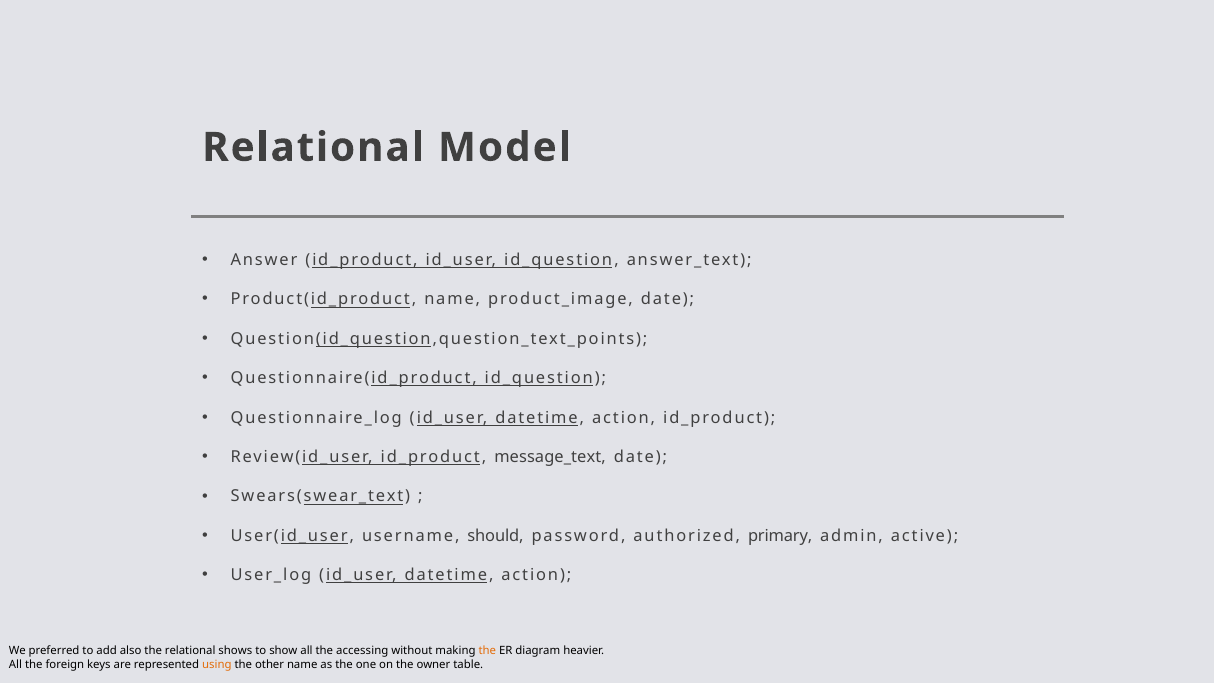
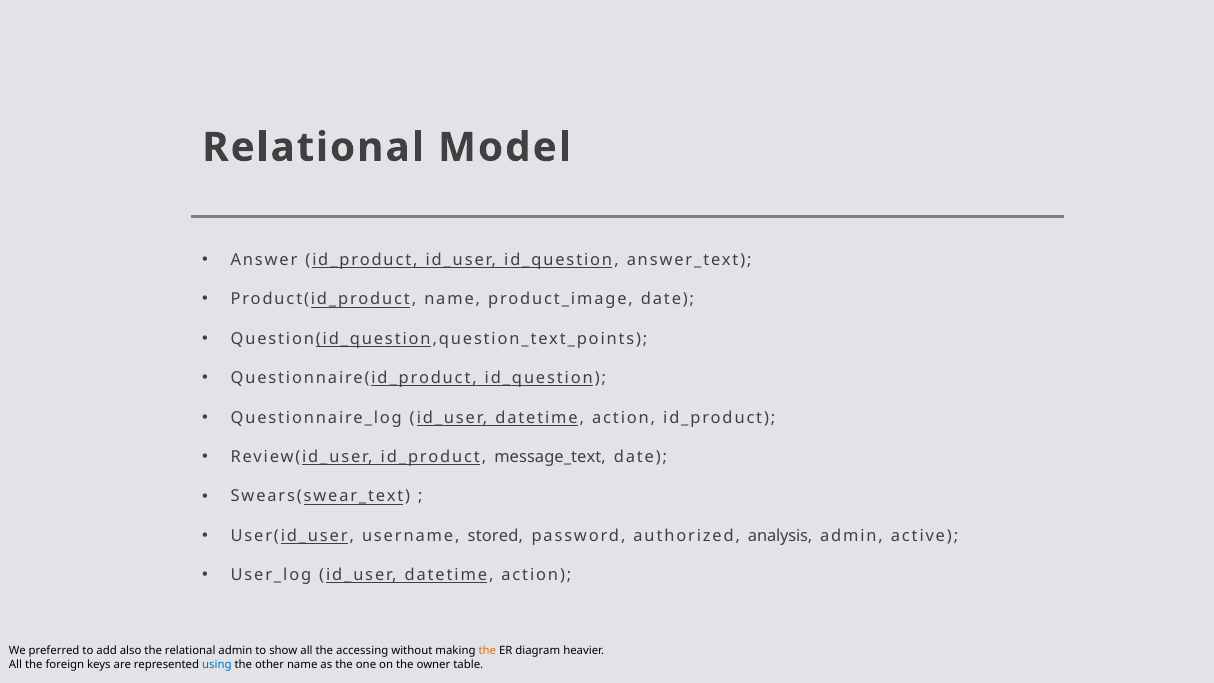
should: should -> stored
primary: primary -> analysis
relational shows: shows -> admin
using colour: orange -> blue
